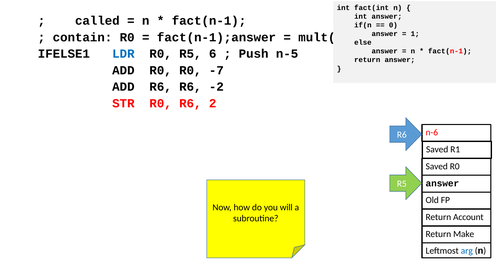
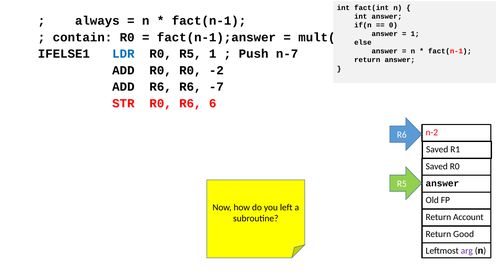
called: called -> always
R5 6: 6 -> 1
n-5: n-5 -> n-7
-7: -7 -> -2
-2: -2 -> -7
2: 2 -> 6
n-6: n-6 -> n-2
will: will -> left
Make: Make -> Good
arg colour: blue -> purple
